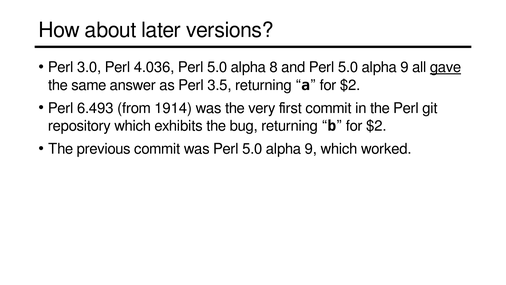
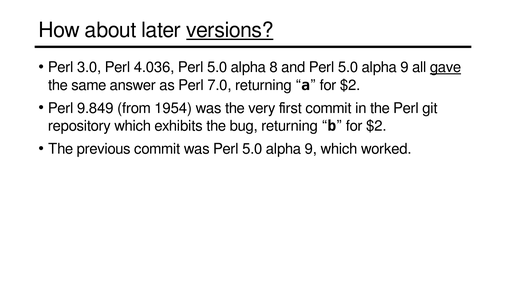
versions underline: none -> present
3.5: 3.5 -> 7.0
6.493: 6.493 -> 9.849
1914: 1914 -> 1954
